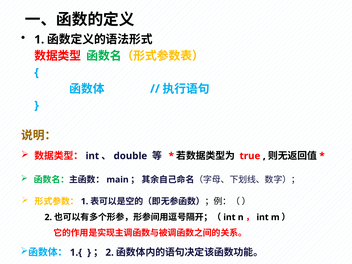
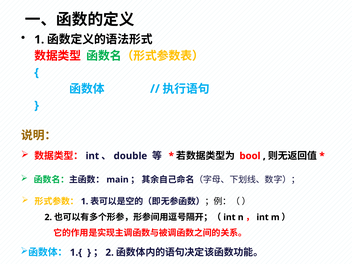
true: true -> bool
